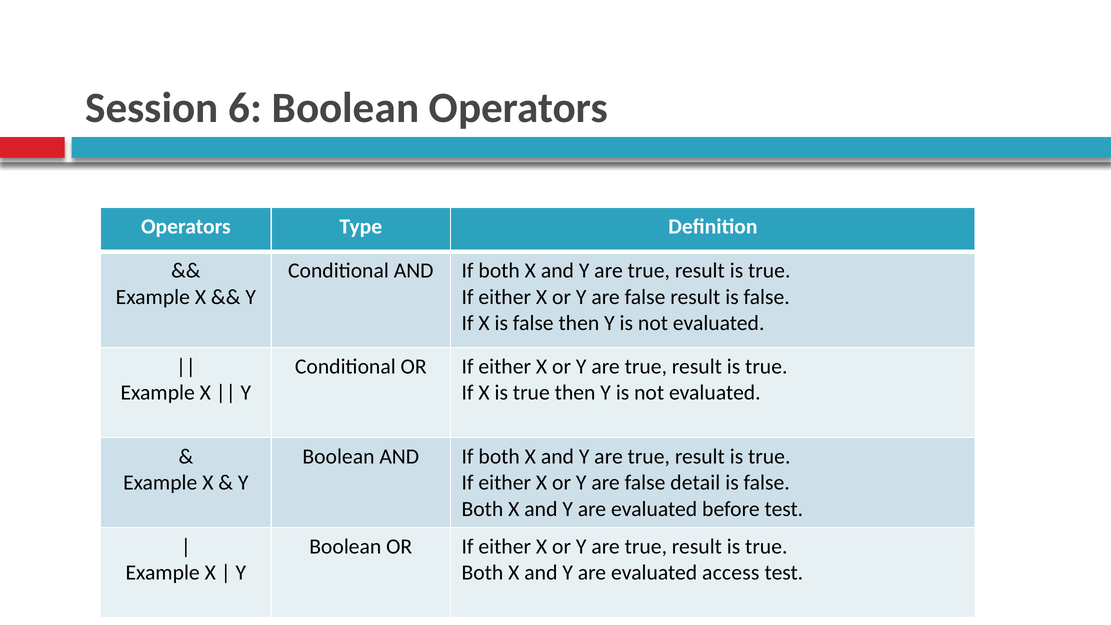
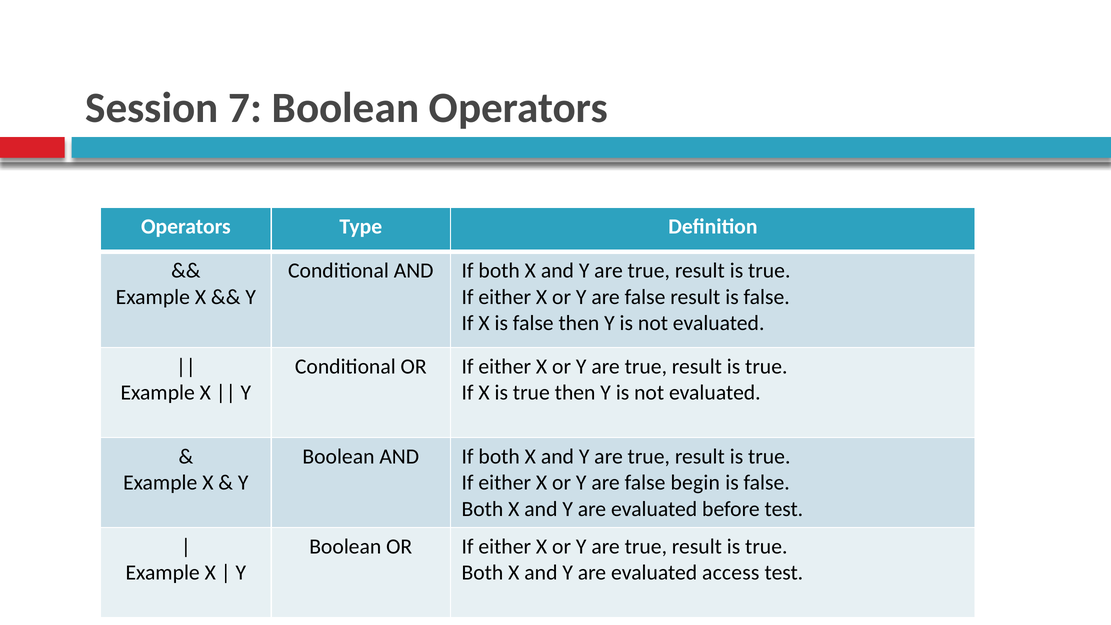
6: 6 -> 7
detail: detail -> begin
